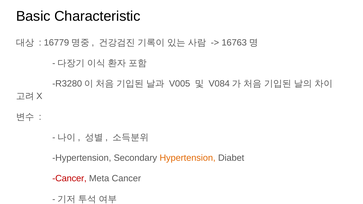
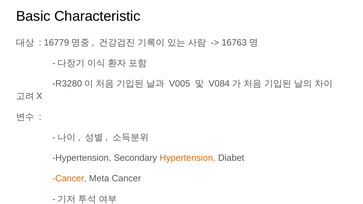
Cancer at (69, 179) colour: red -> orange
